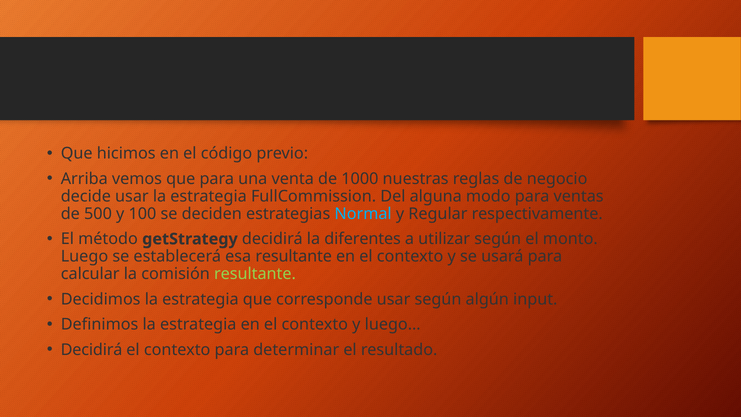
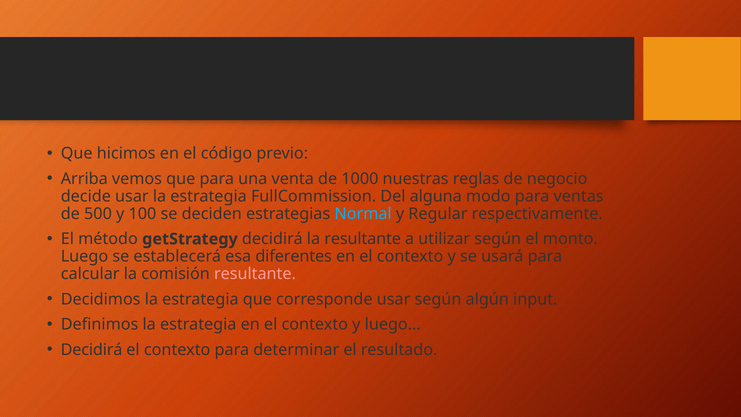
la diferentes: diferentes -> resultante
esa resultante: resultante -> diferentes
resultante at (255, 274) colour: light green -> pink
